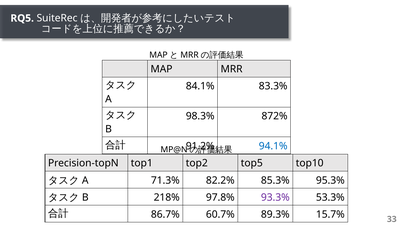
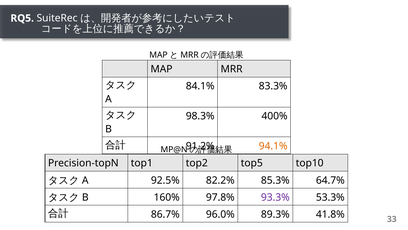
872%: 872% -> 400%
94.1% colour: blue -> orange
71.3%: 71.3% -> 92.5%
95.3%: 95.3% -> 64.7%
218%: 218% -> 160%
60.7%: 60.7% -> 96.0%
15.7%: 15.7% -> 41.8%
